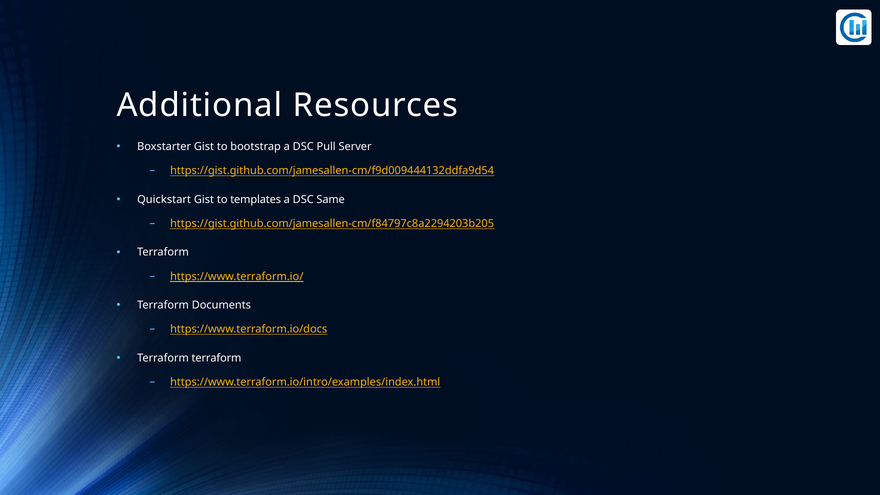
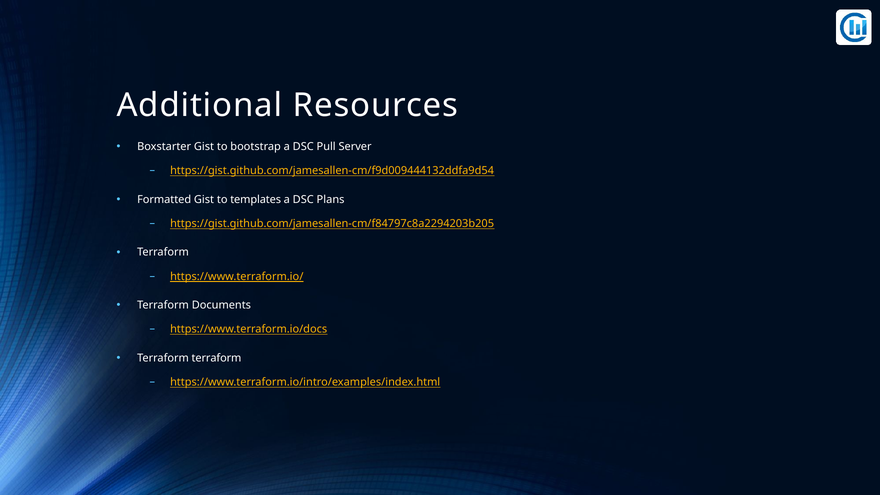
Quickstart: Quickstart -> Formatted
Same: Same -> Plans
